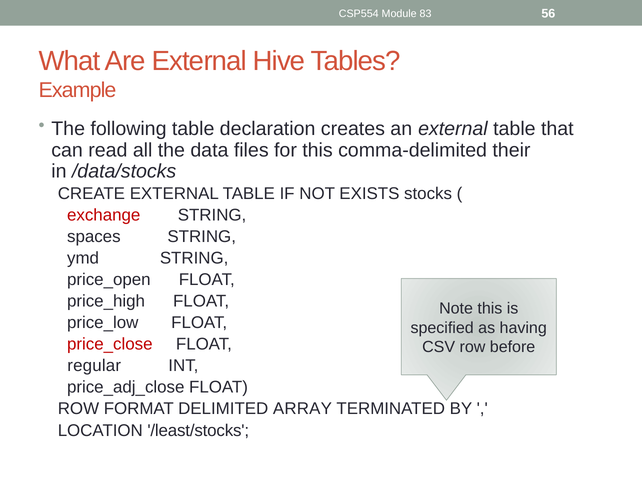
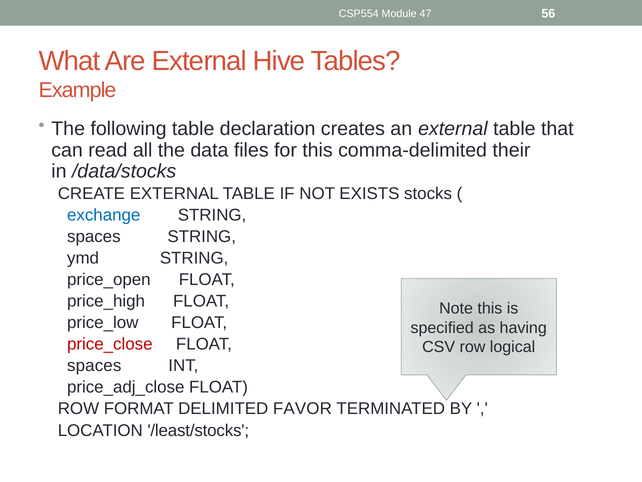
83: 83 -> 47
exchange colour: red -> blue
before: before -> logical
regular at (94, 366): regular -> spaces
ARRAY: ARRAY -> FAVOR
